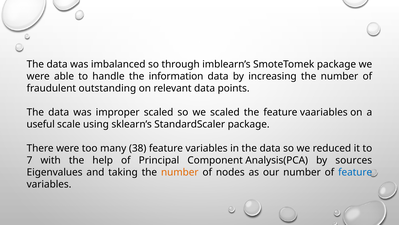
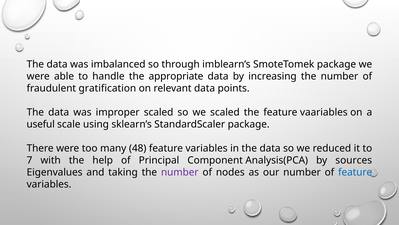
information: information -> appropriate
outstanding: outstanding -> gratification
38: 38 -> 48
number at (180, 172) colour: orange -> purple
